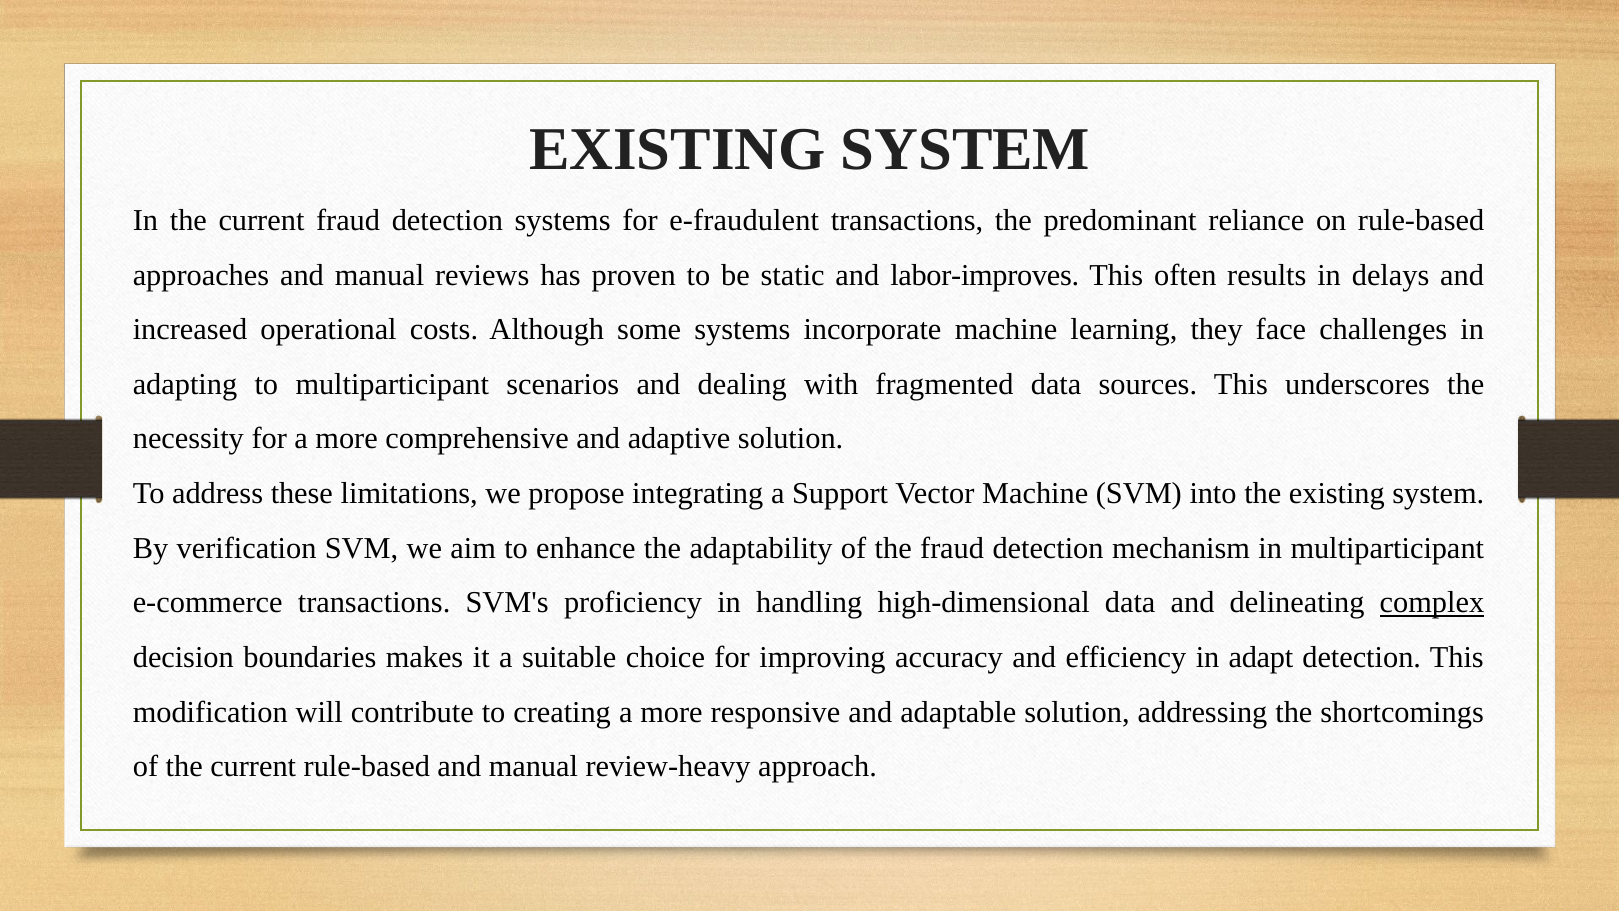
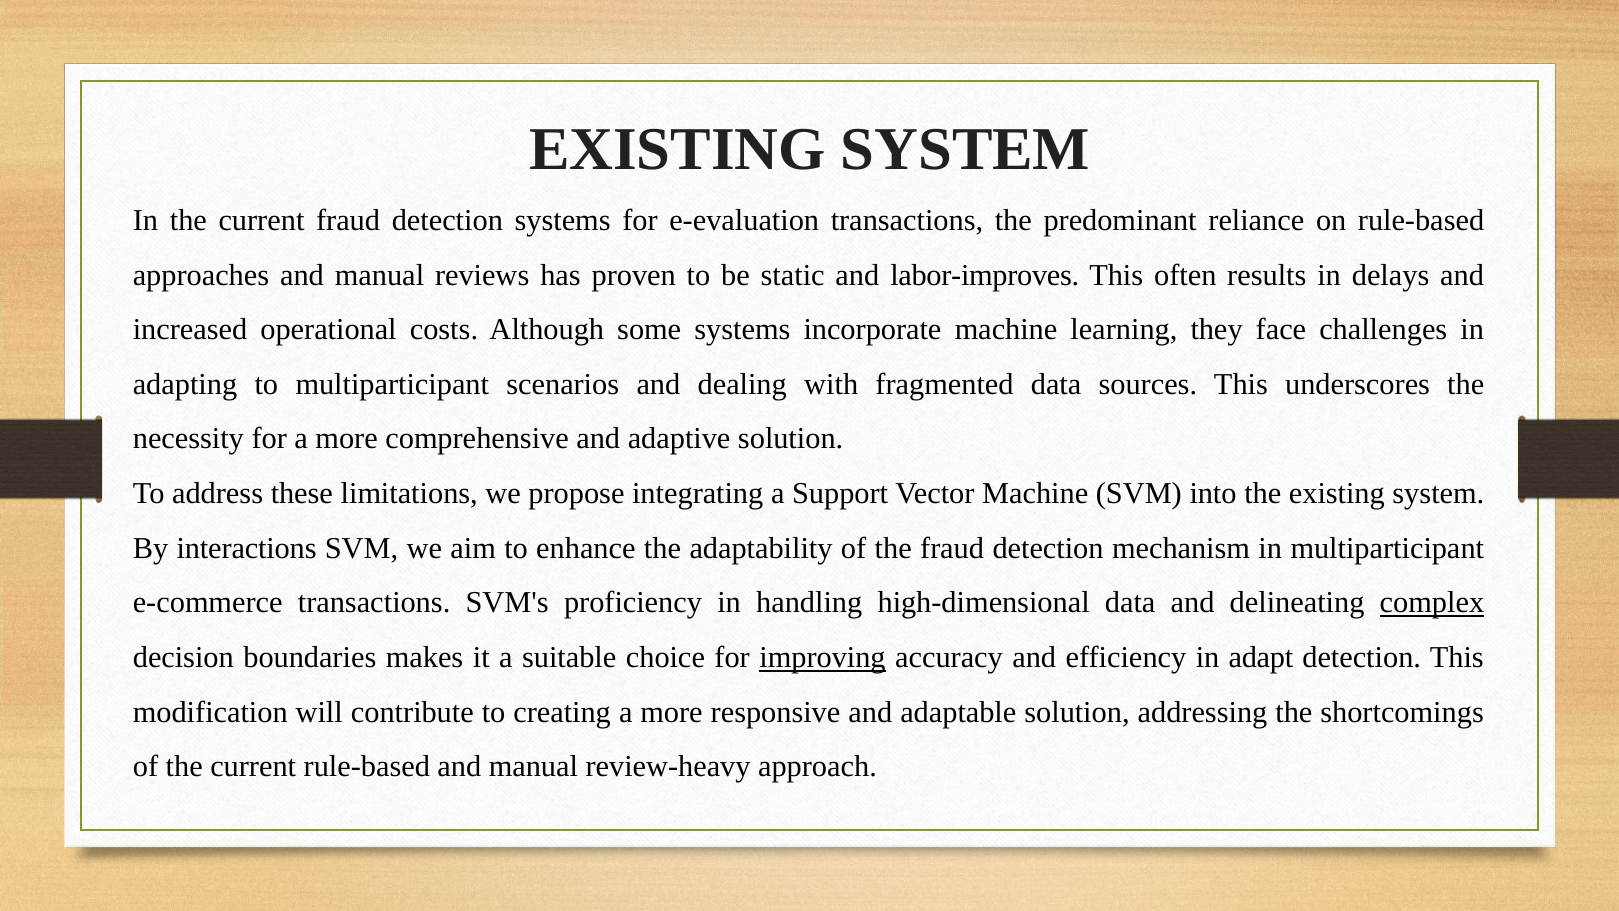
e-fraudulent: e-fraudulent -> e-evaluation
verification: verification -> interactions
improving underline: none -> present
